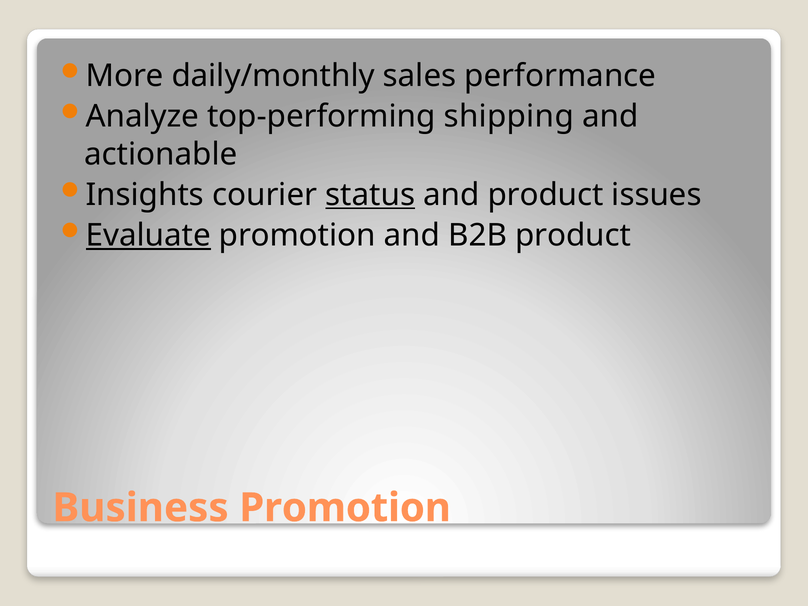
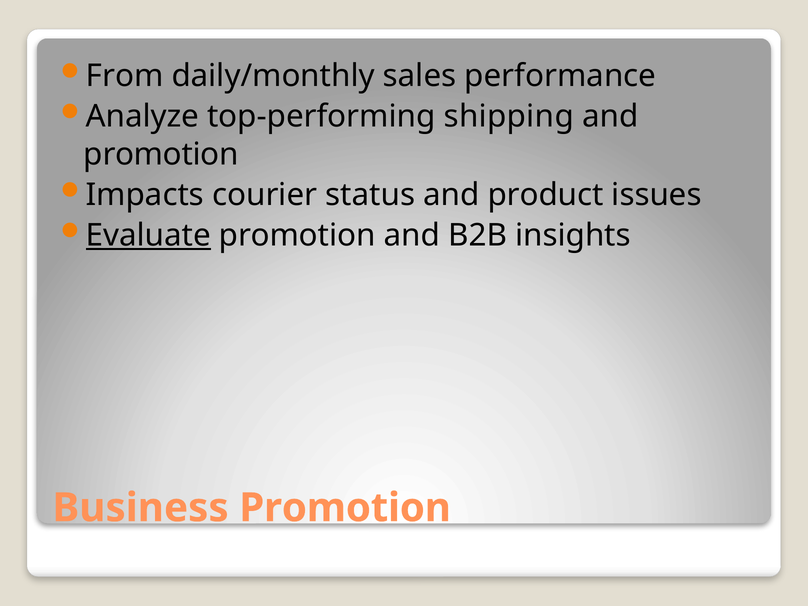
More: More -> From
actionable at (161, 154): actionable -> promotion
Insights: Insights -> Impacts
status underline: present -> none
B2B product: product -> insights
